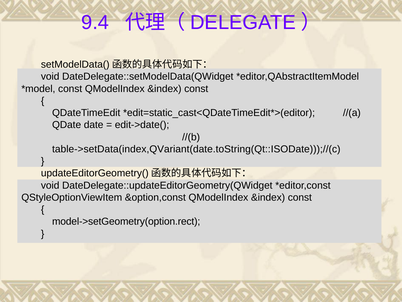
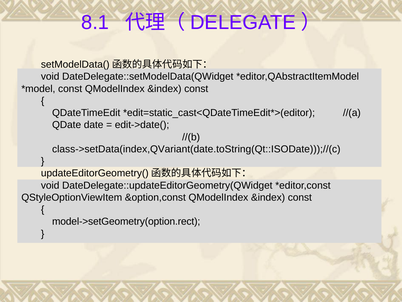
9.4: 9.4 -> 8.1
table->setData(index,QVariant(date.toString(Qt::ISODate)));//(c: table->setData(index,QVariant(date.toString(Qt::ISODate)));//(c -> class->setData(index,QVariant(date.toString(Qt::ISODate)));//(c
